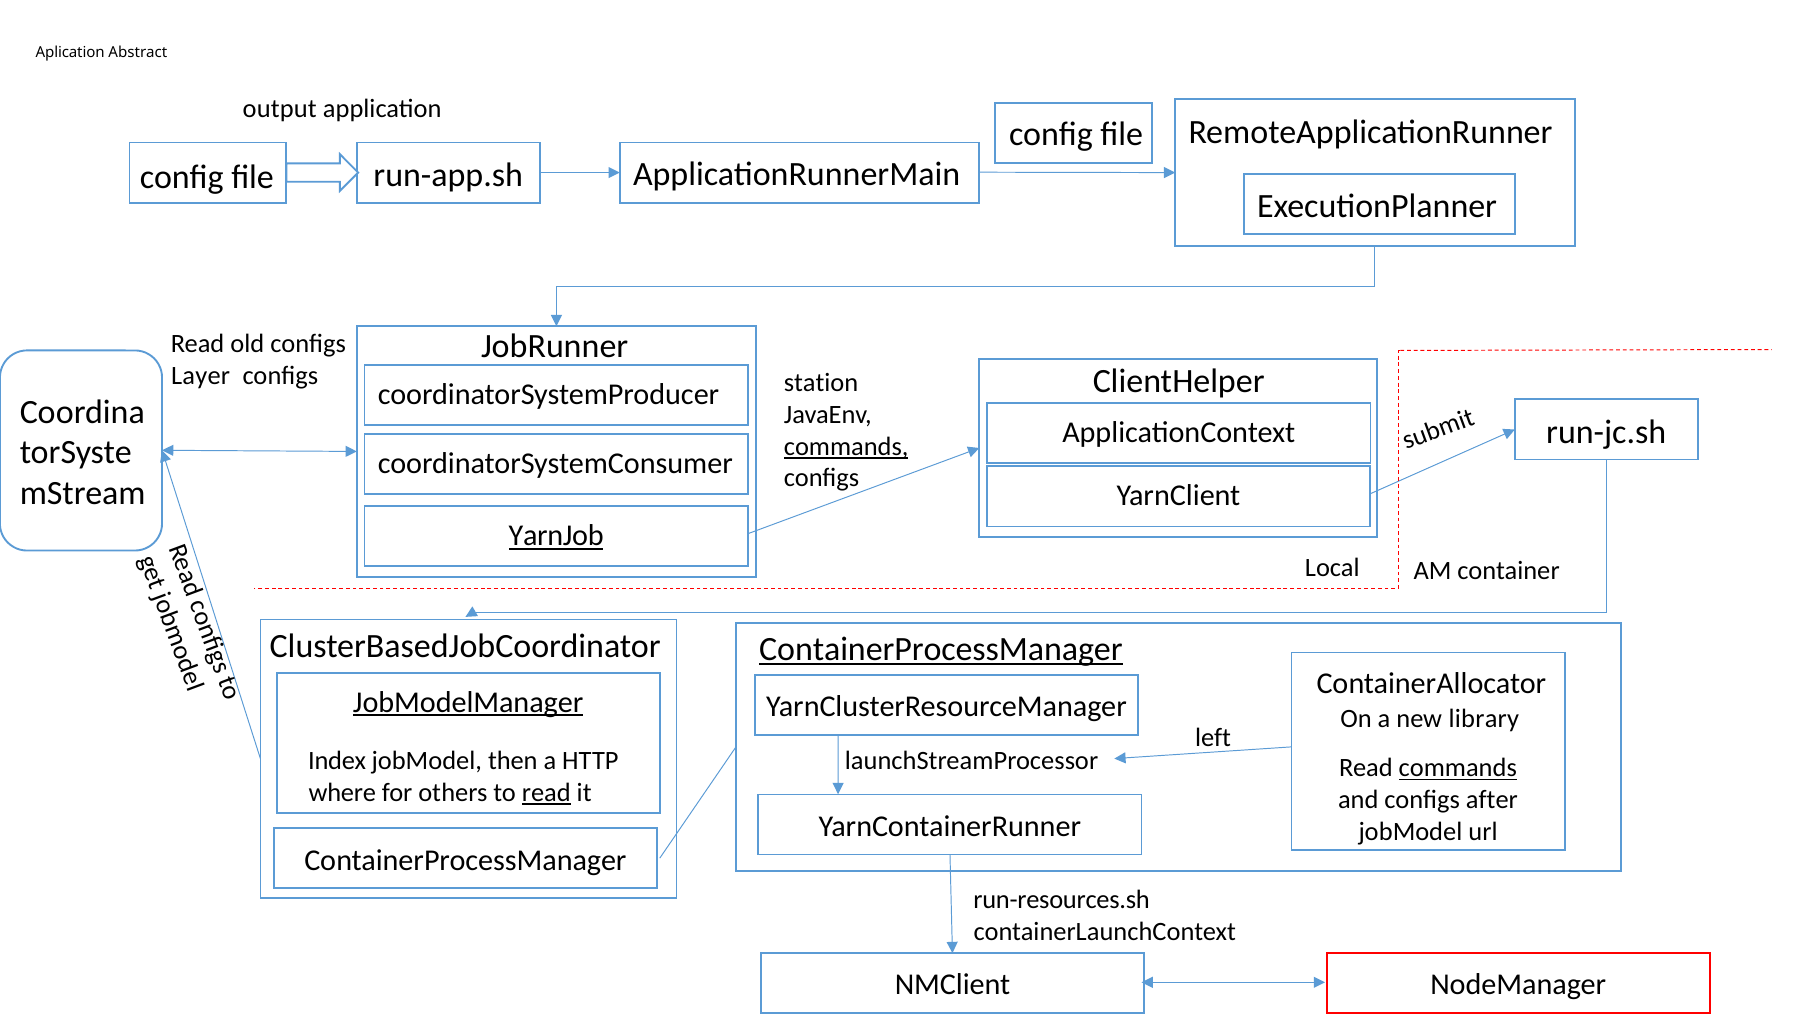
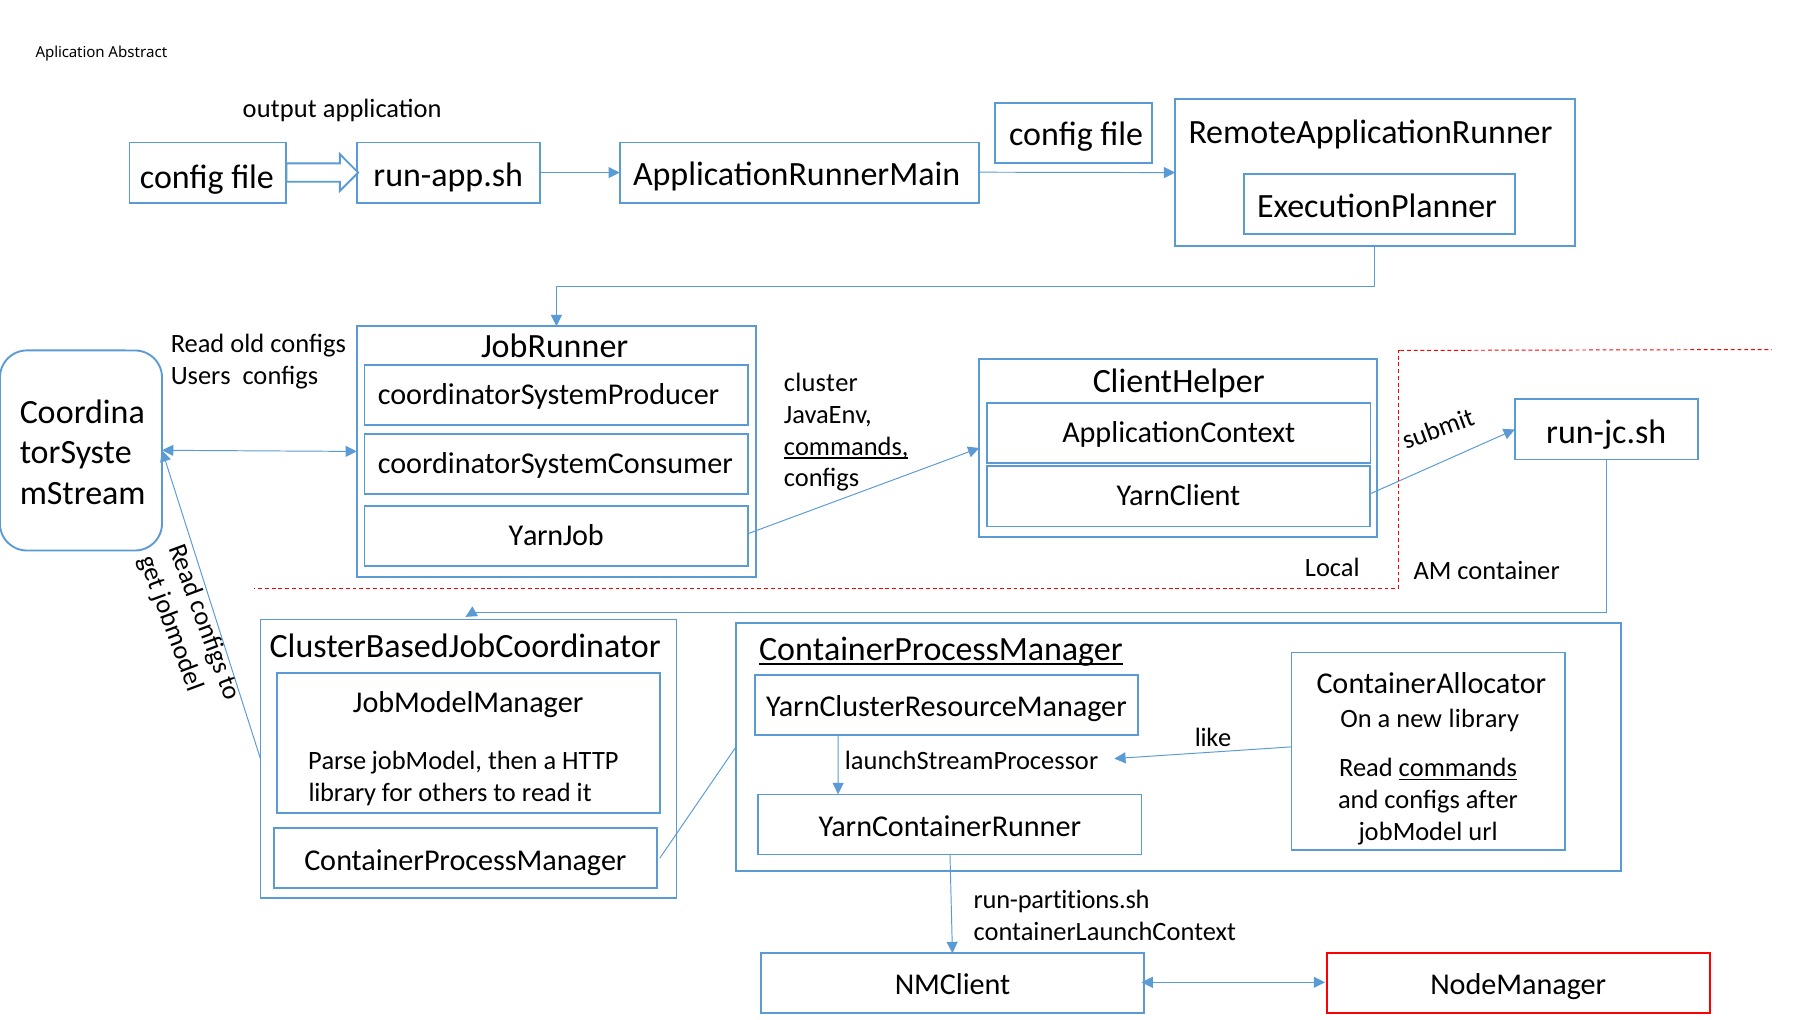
Layer: Layer -> Users
station: station -> cluster
YarnJob underline: present -> none
JobModelManager underline: present -> none
left: left -> like
Index: Index -> Parse
where at (342, 793): where -> library
read at (546, 793) underline: present -> none
run-resources.sh: run-resources.sh -> run-partitions.sh
